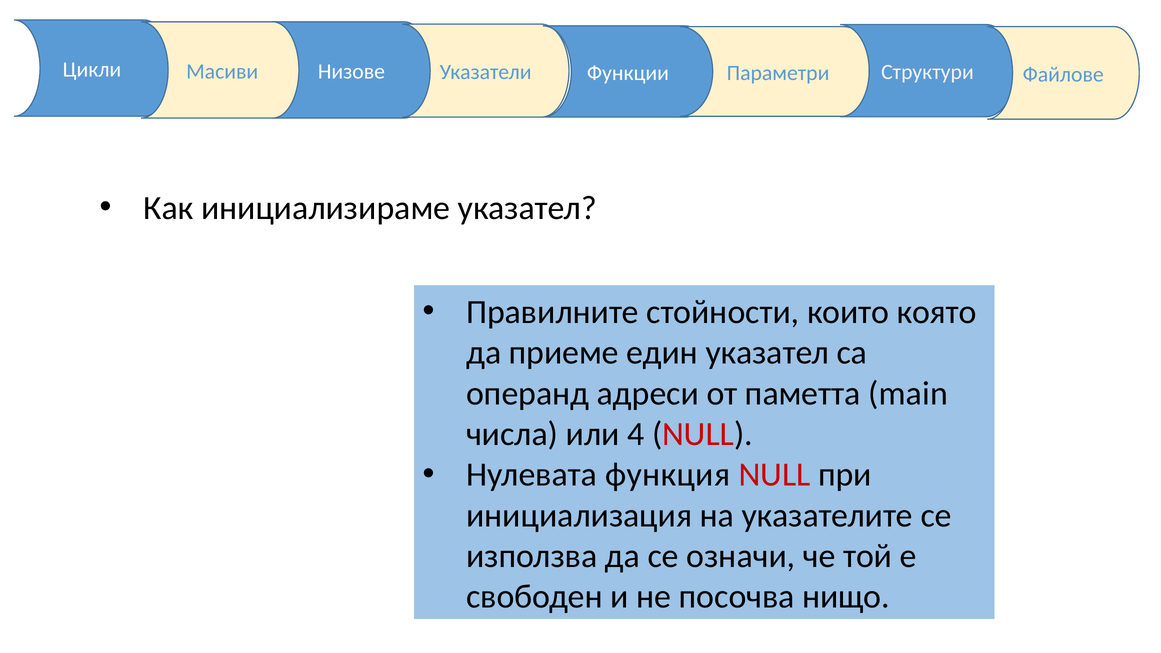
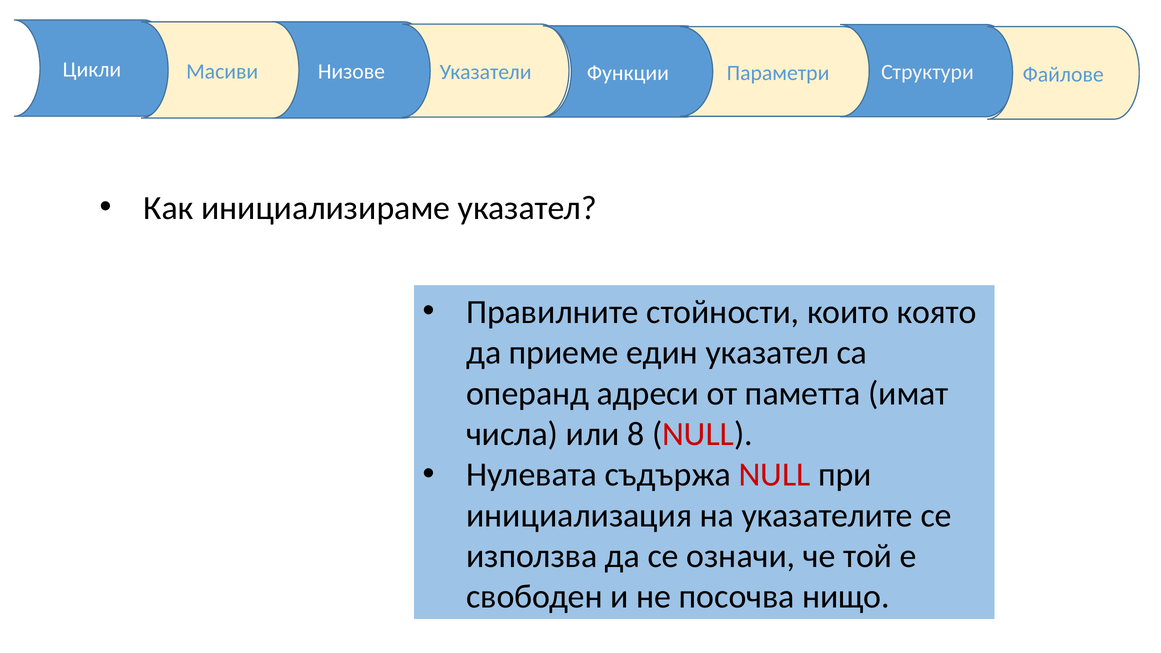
main: main -> имат
4: 4 -> 8
функция: функция -> съдържа
